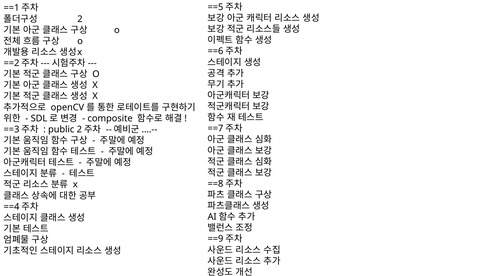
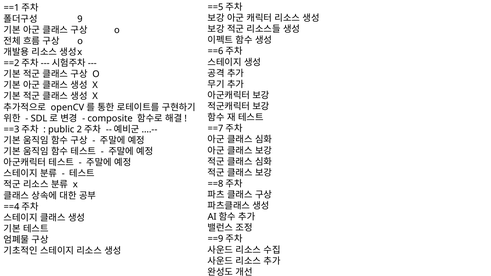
2: 2 -> 9
